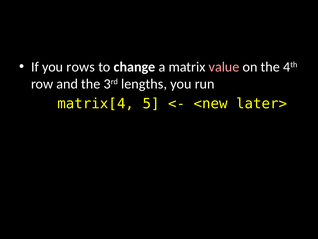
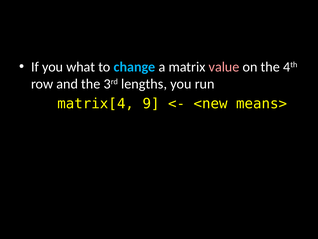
rows: rows -> what
change colour: white -> light blue
5: 5 -> 9
later>: later> -> means>
